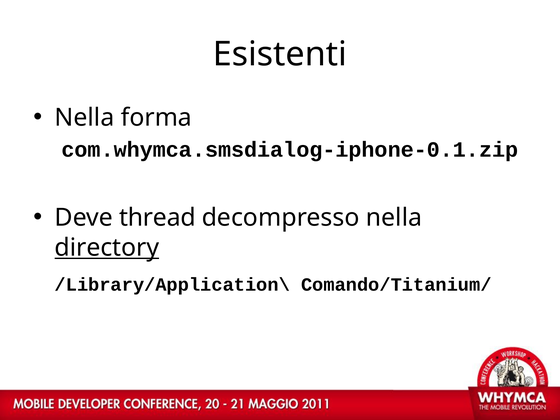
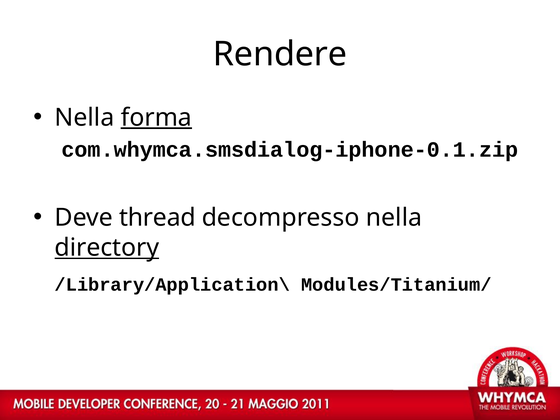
Esistenti: Esistenti -> Rendere
forma underline: none -> present
Comando/Titanium/: Comando/Titanium/ -> Modules/Titanium/
